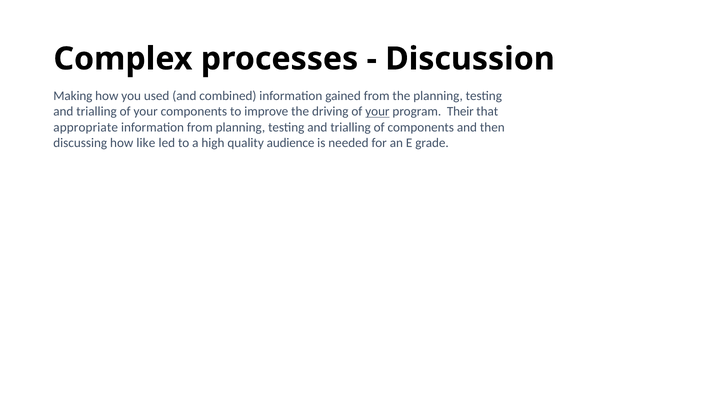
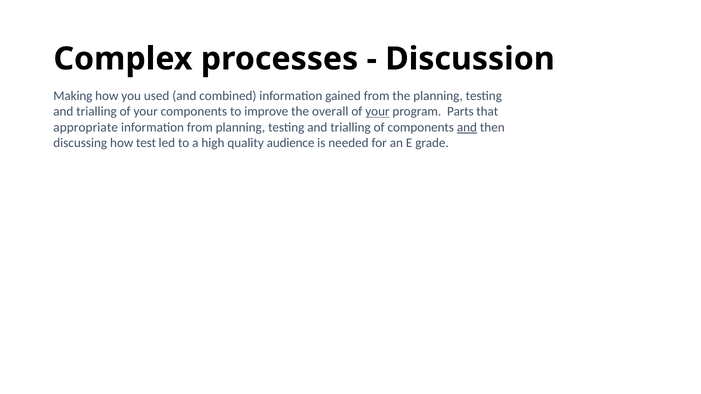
driving: driving -> overall
Their: Their -> Parts
and at (467, 127) underline: none -> present
like: like -> test
